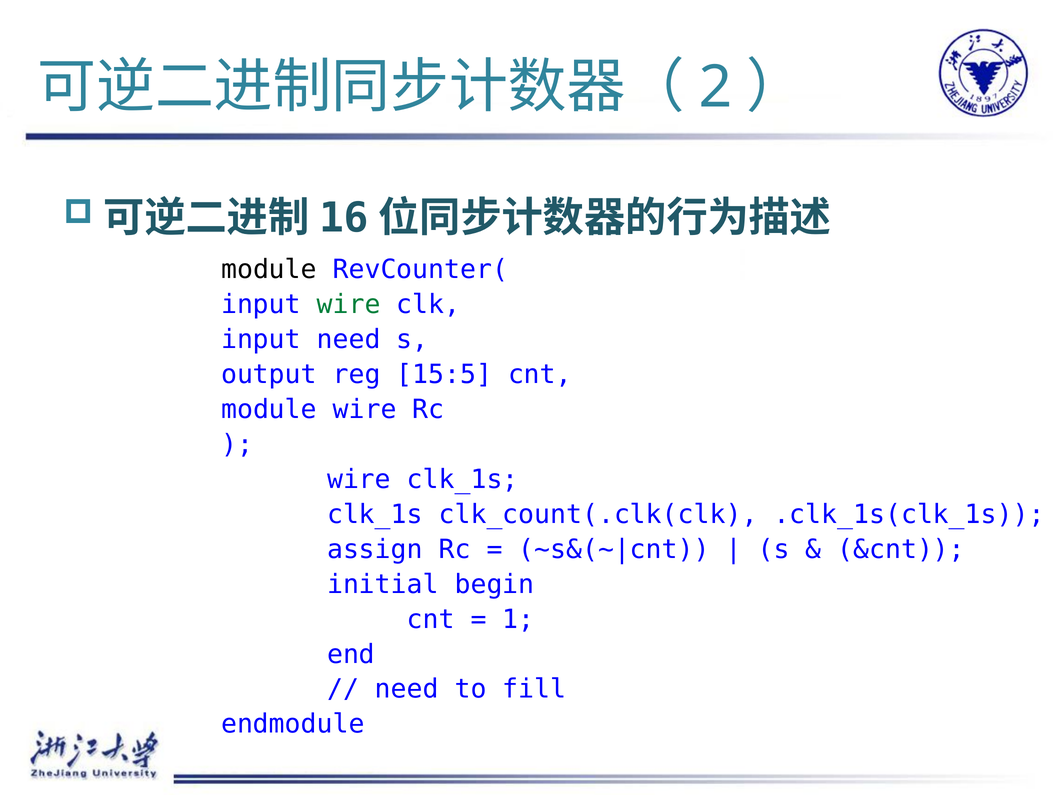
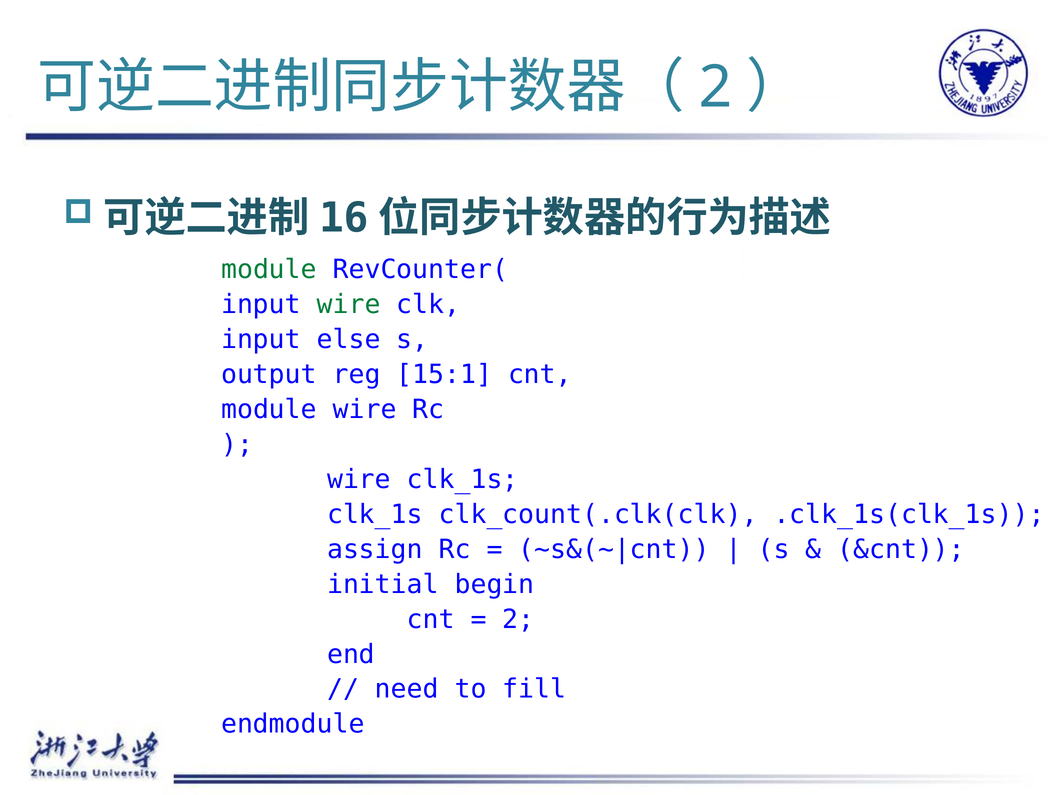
module at (269, 270) colour: black -> green
input need: need -> else
15:5: 15:5 -> 15:1
1 at (518, 619): 1 -> 2
